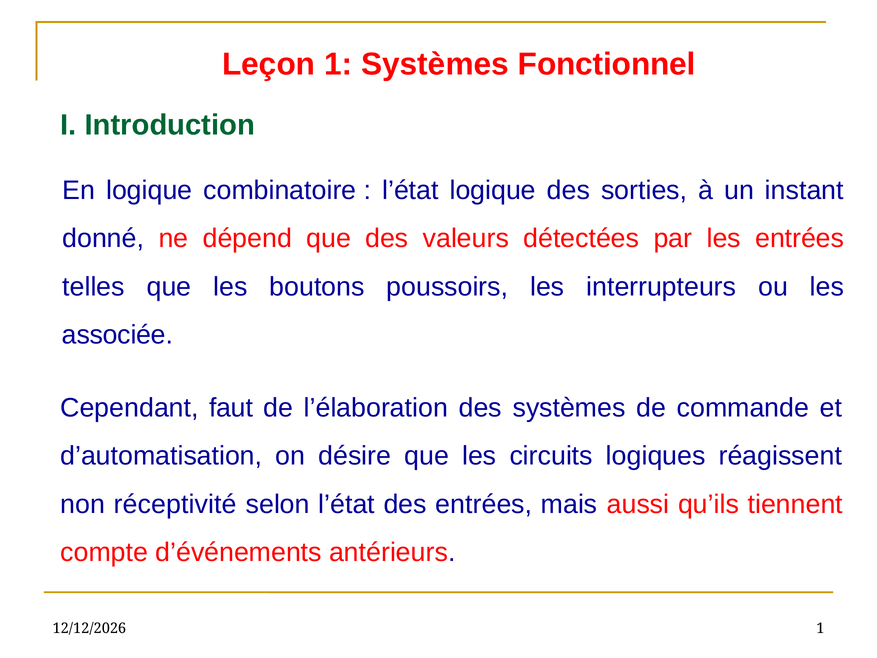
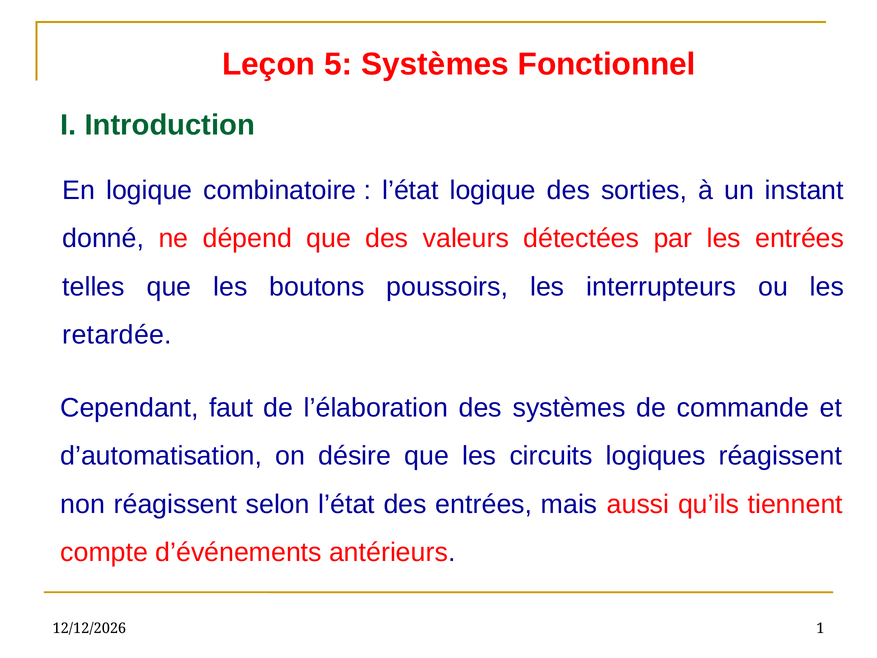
Leçon 1: 1 -> 5
associée: associée -> retardée
non réceptivité: réceptivité -> réagissent
